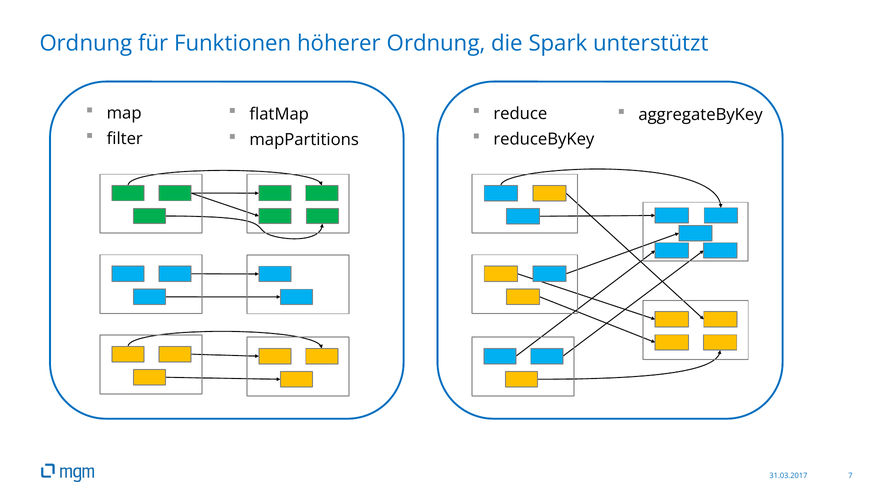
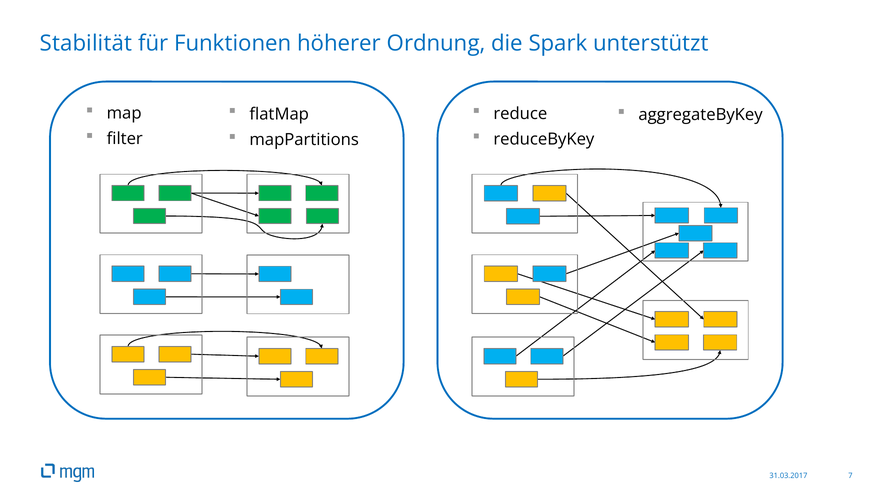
Ordnung at (86, 44): Ordnung -> Stabilität
